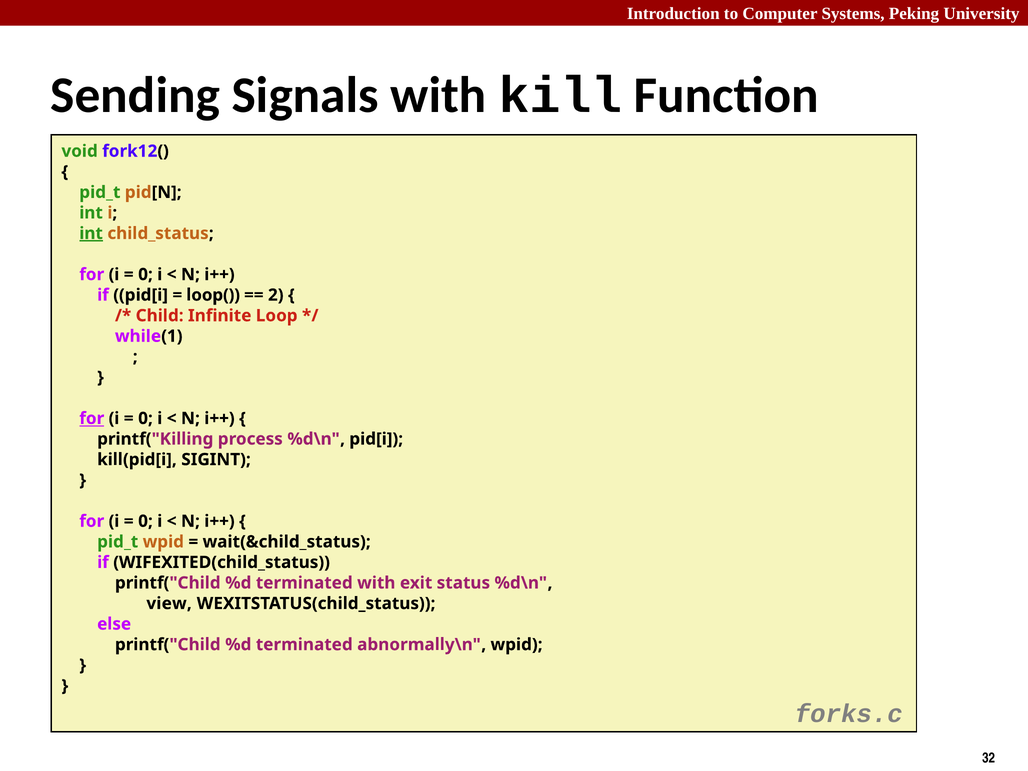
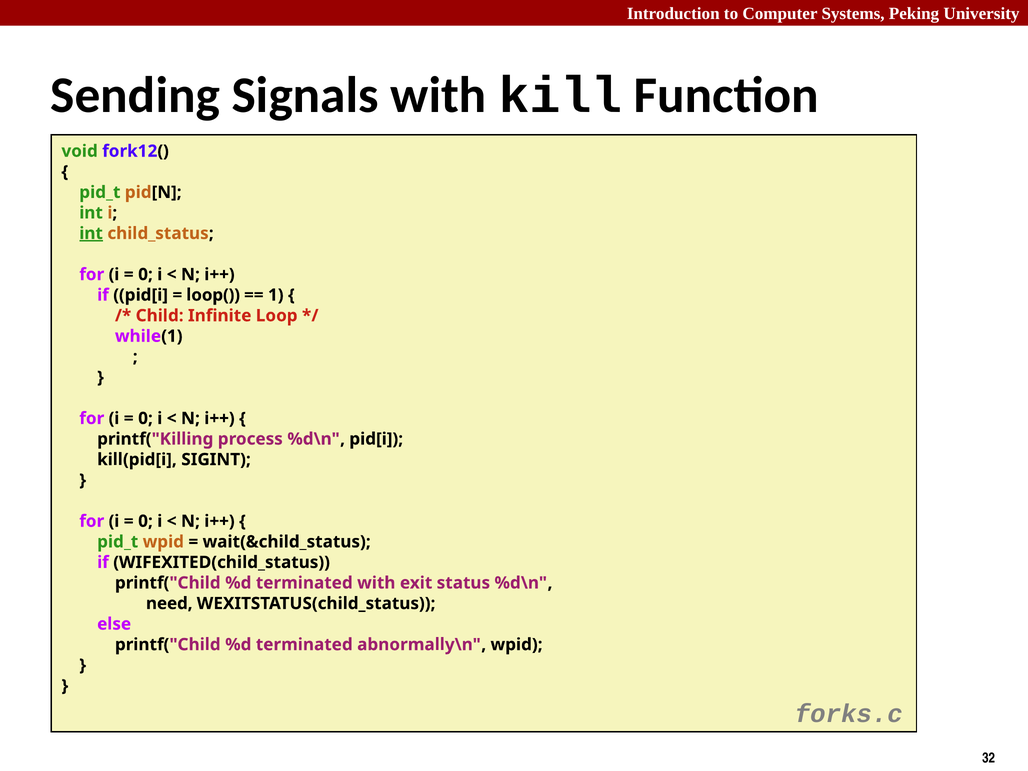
2: 2 -> 1
for at (92, 418) underline: present -> none
view: view -> need
